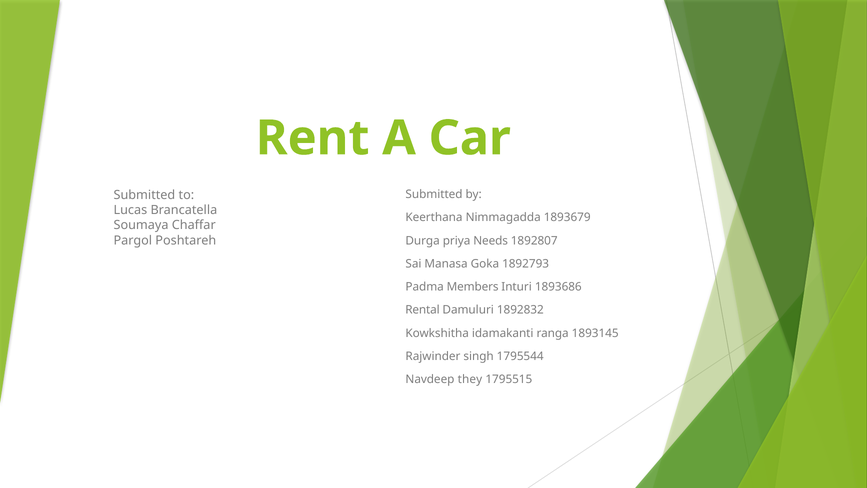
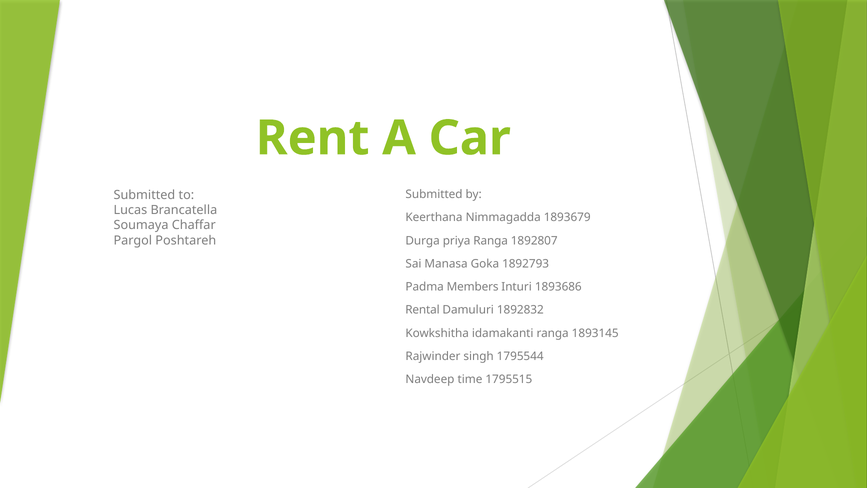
priya Needs: Needs -> Ranga
they: they -> time
